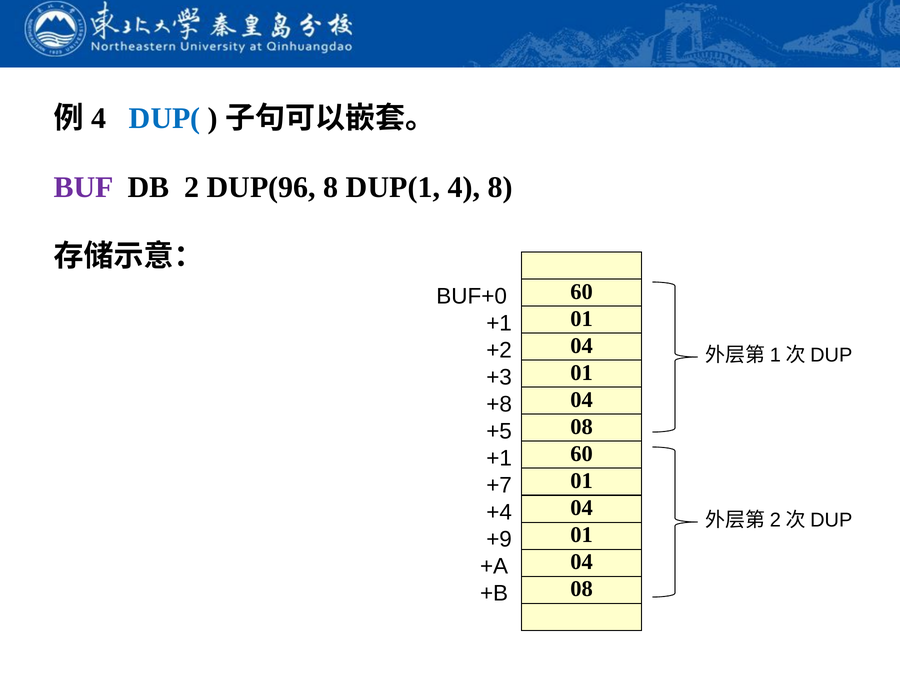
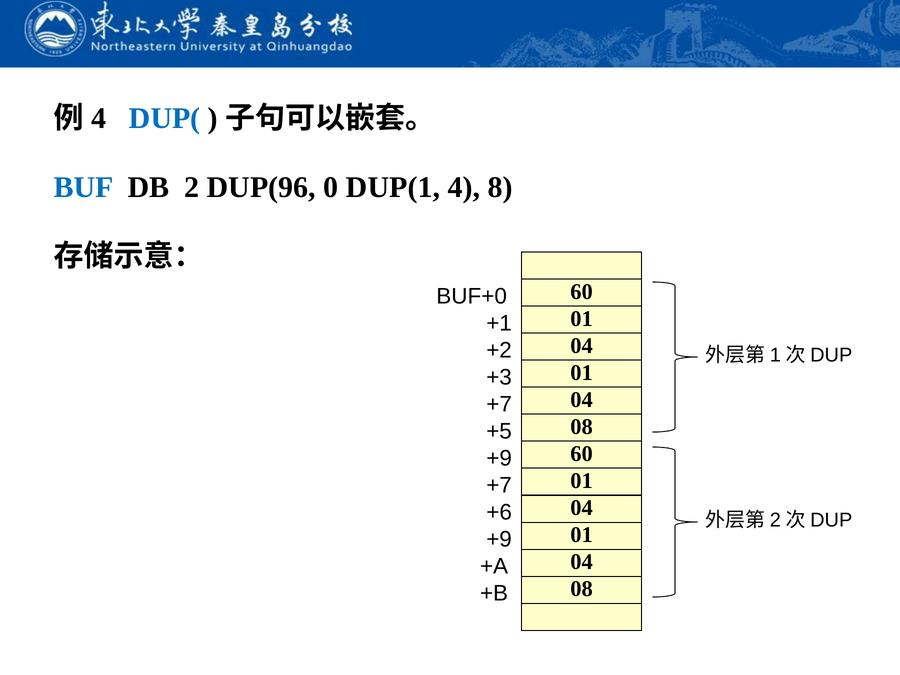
BUF colour: purple -> blue
DUP(96 8: 8 -> 0
+8 at (499, 404): +8 -> +7
+1 at (499, 458): +1 -> +9
+4: +4 -> +6
